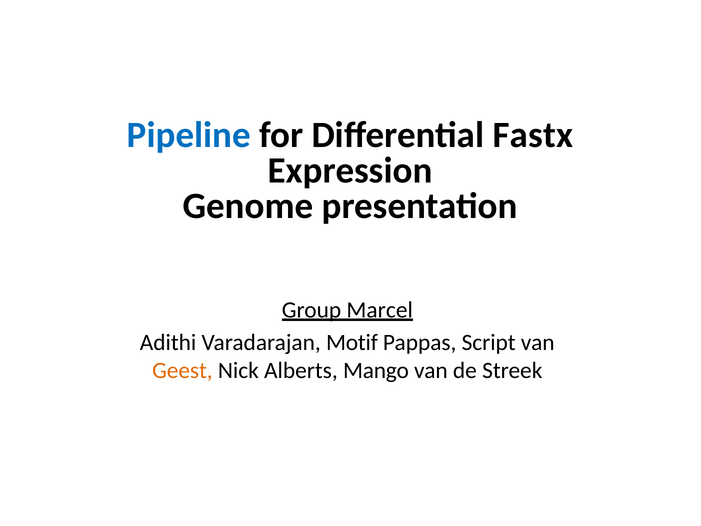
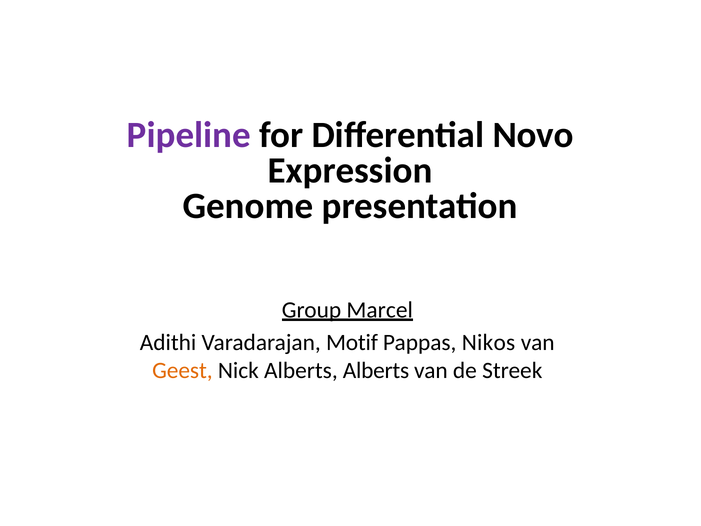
Pipeline colour: blue -> purple
Fastx: Fastx -> Novo
Script: Script -> Nikos
Alberts Mango: Mango -> Alberts
